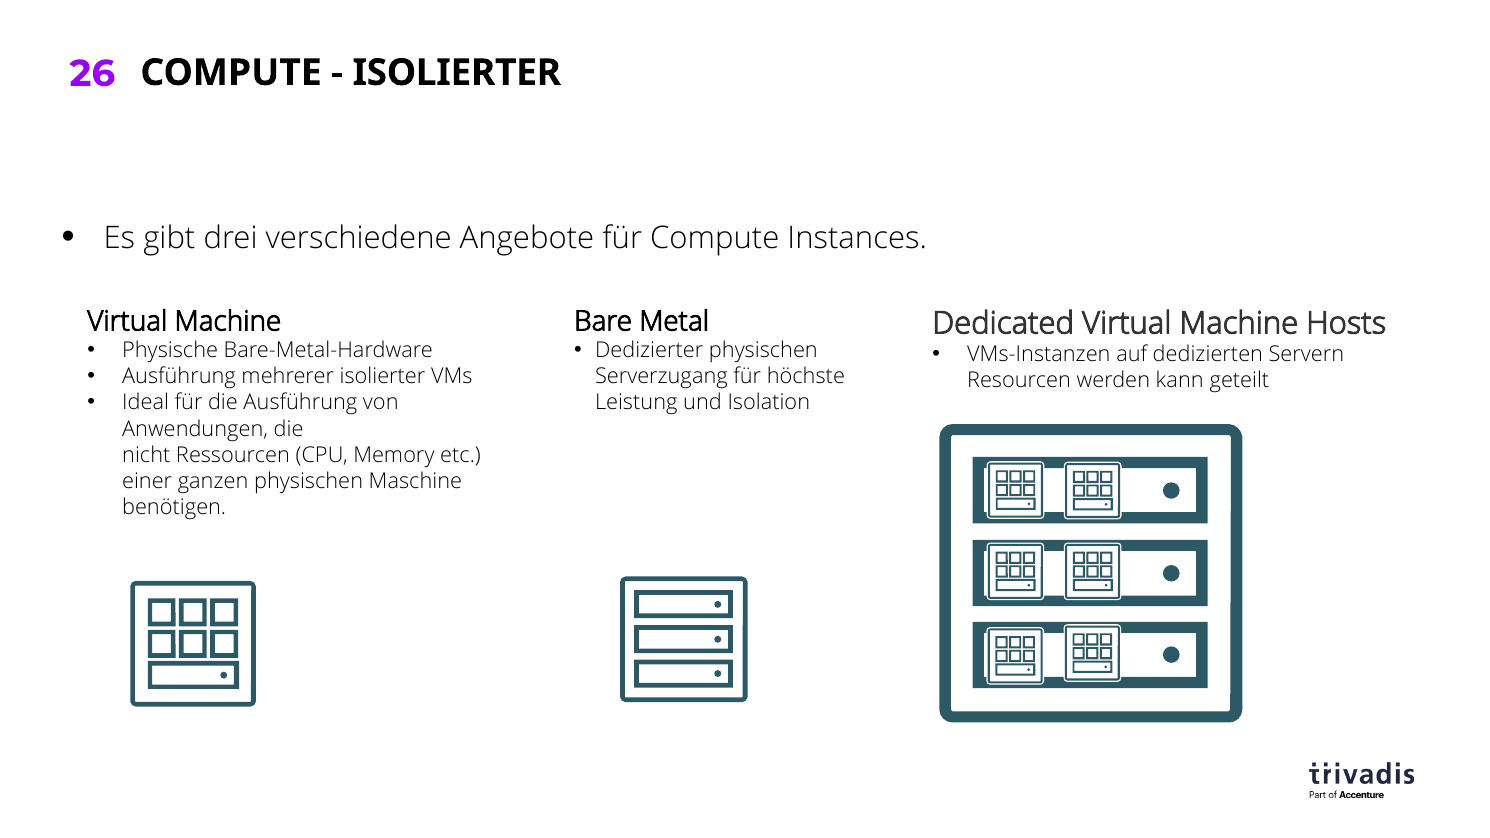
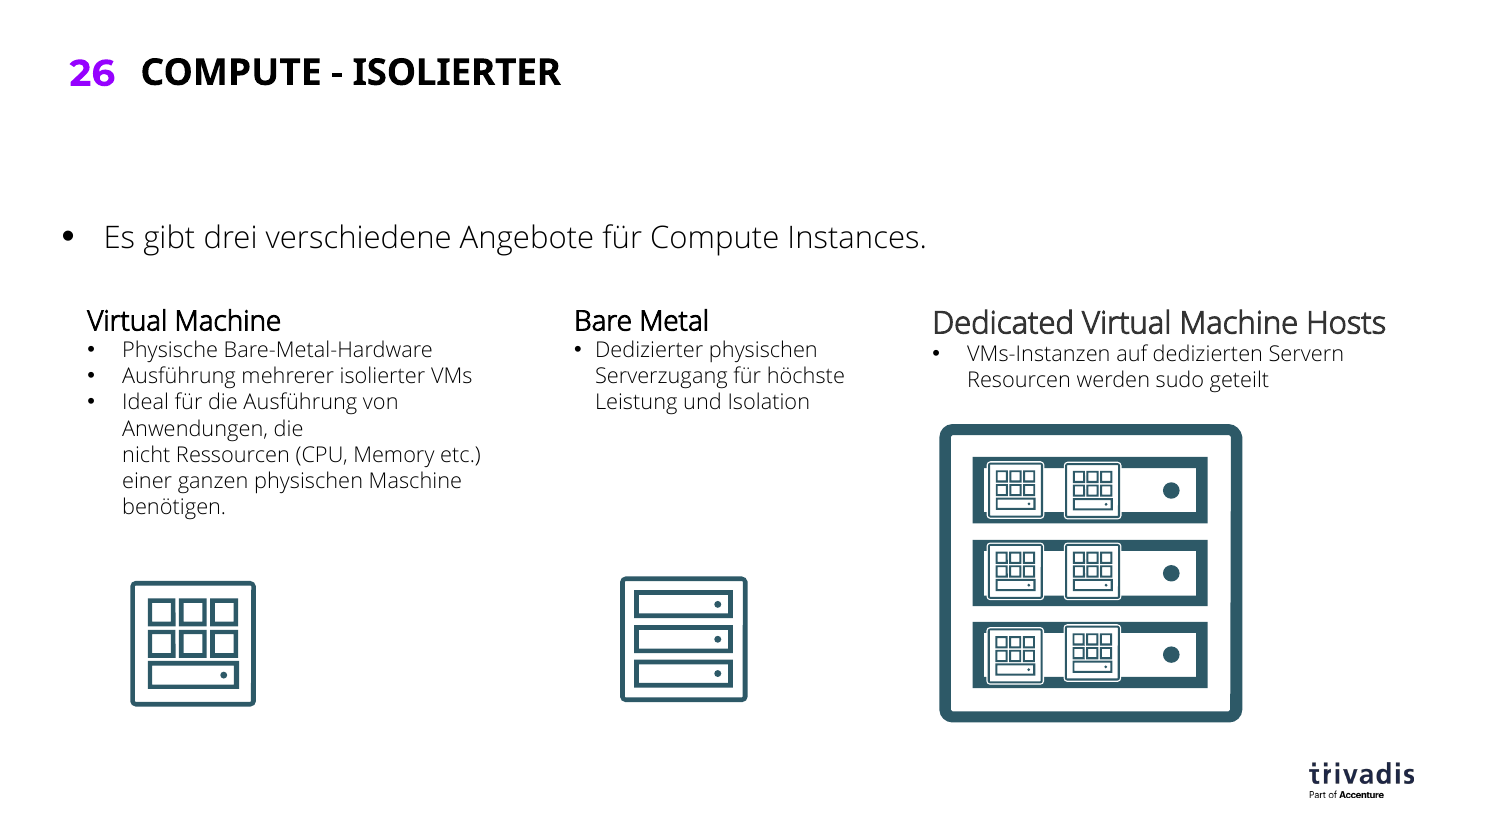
kann: kann -> sudo
